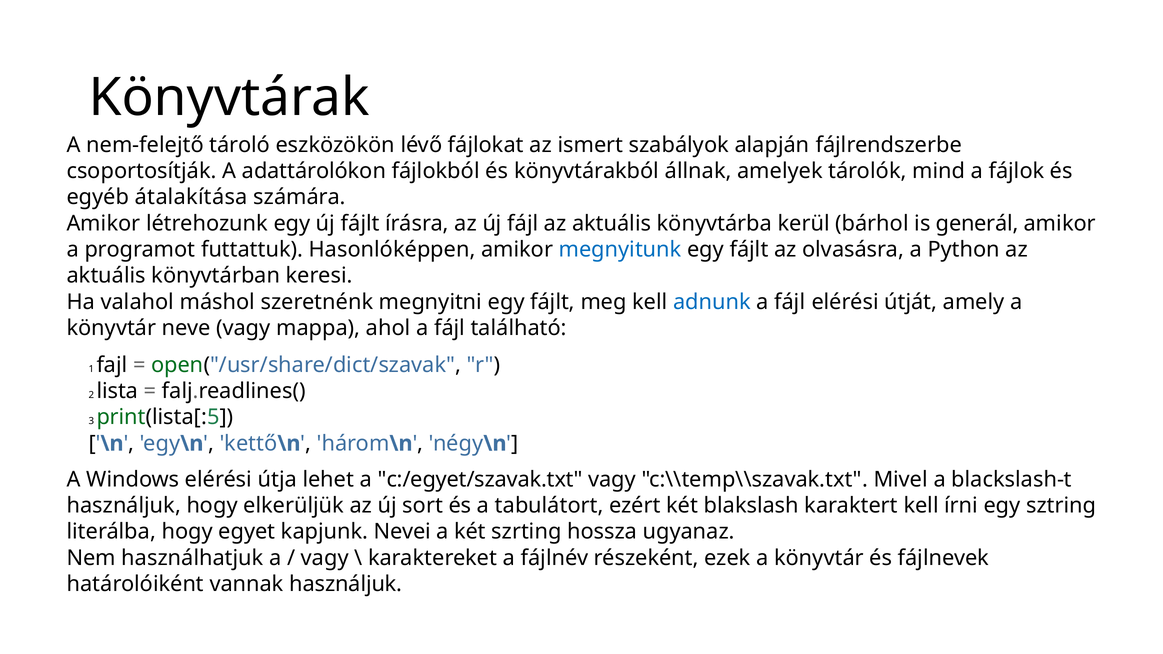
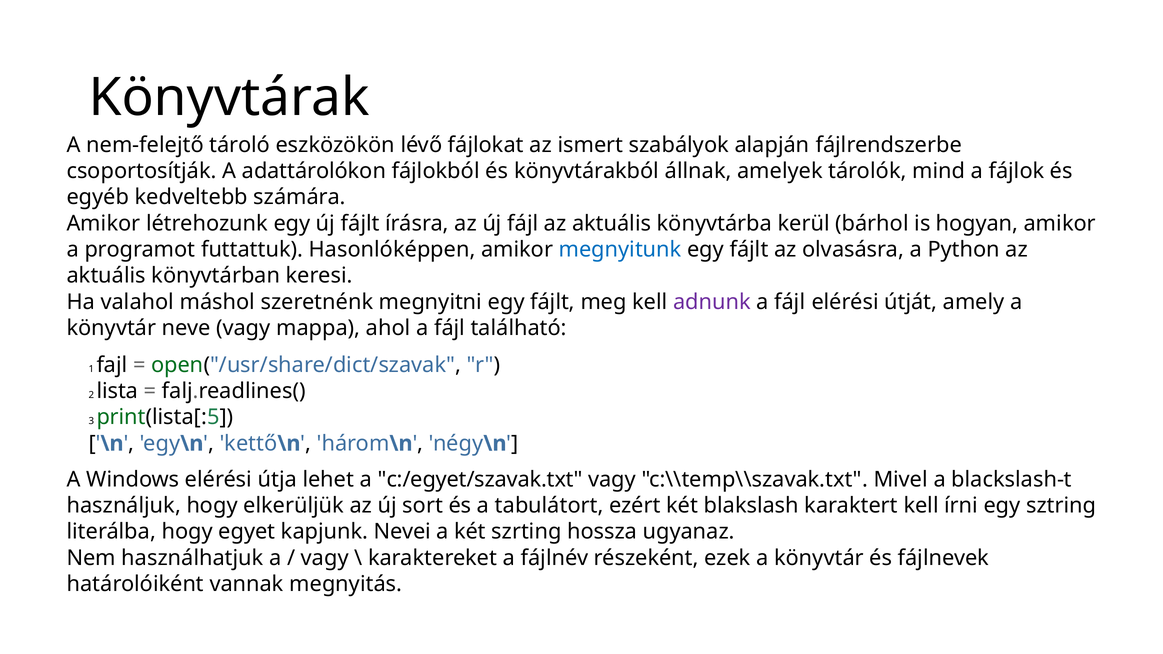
átalakítása: átalakítása -> kedveltebb
generál: generál -> hogyan
adnunk colour: blue -> purple
vannak használjuk: használjuk -> megnyitás
